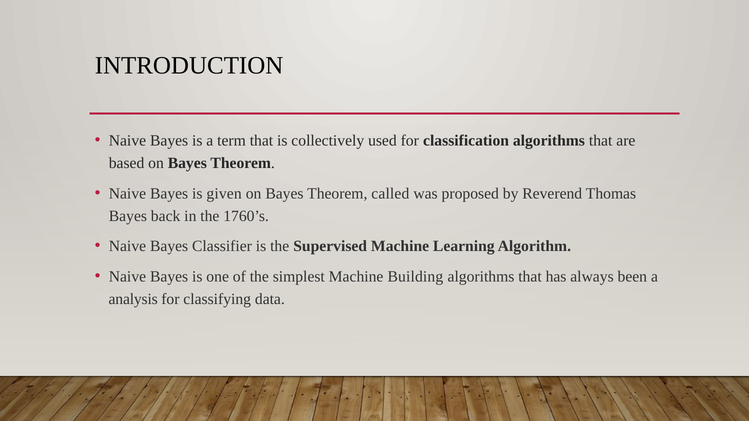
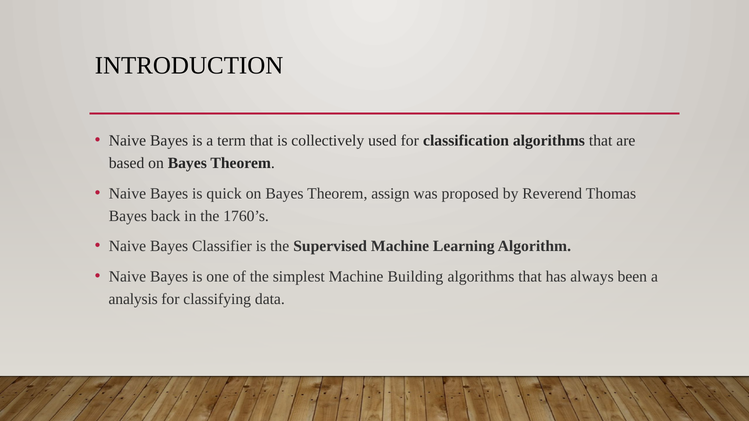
given: given -> quick
called: called -> assign
